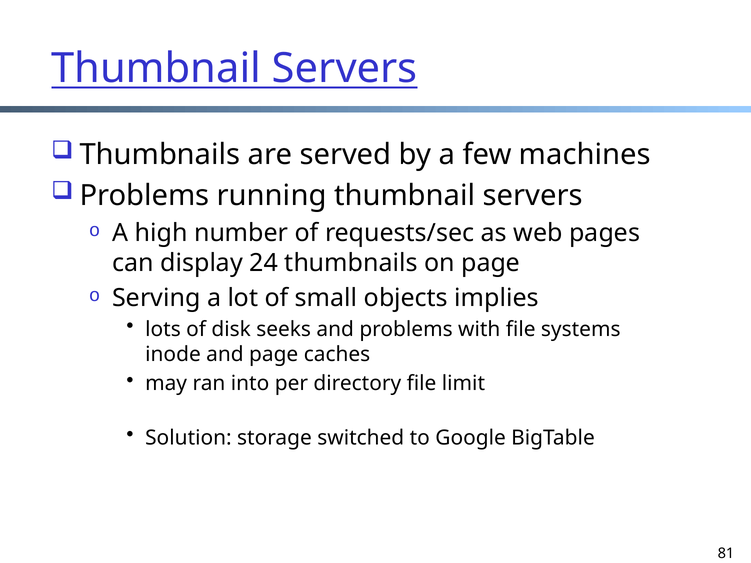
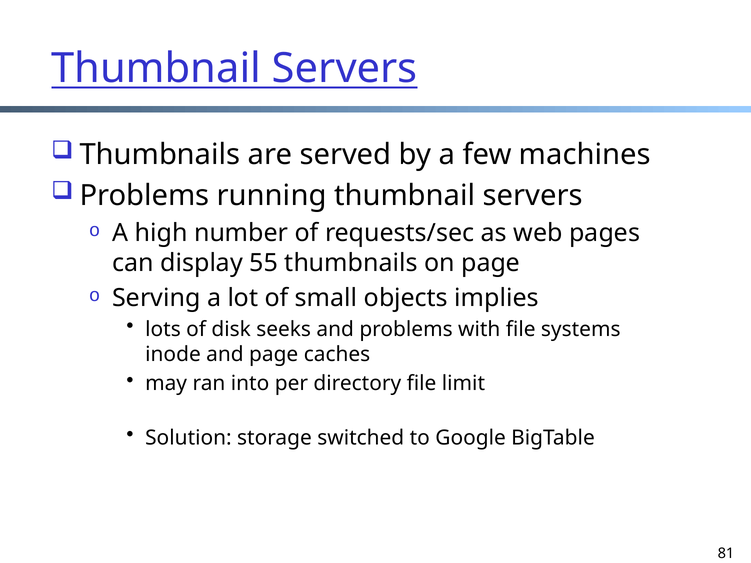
24: 24 -> 55
